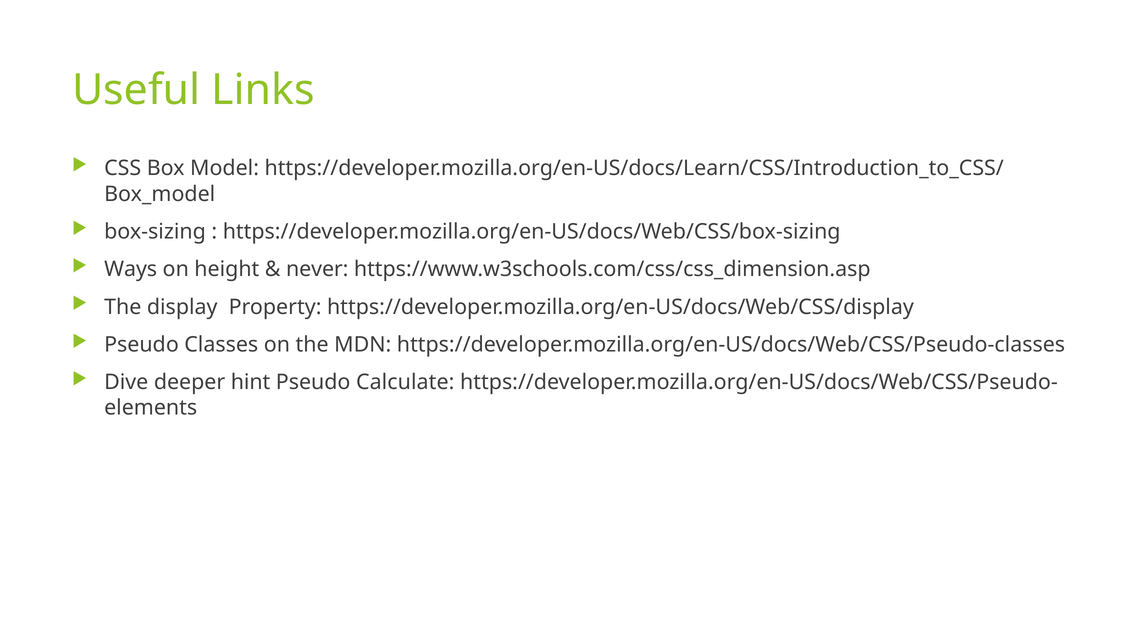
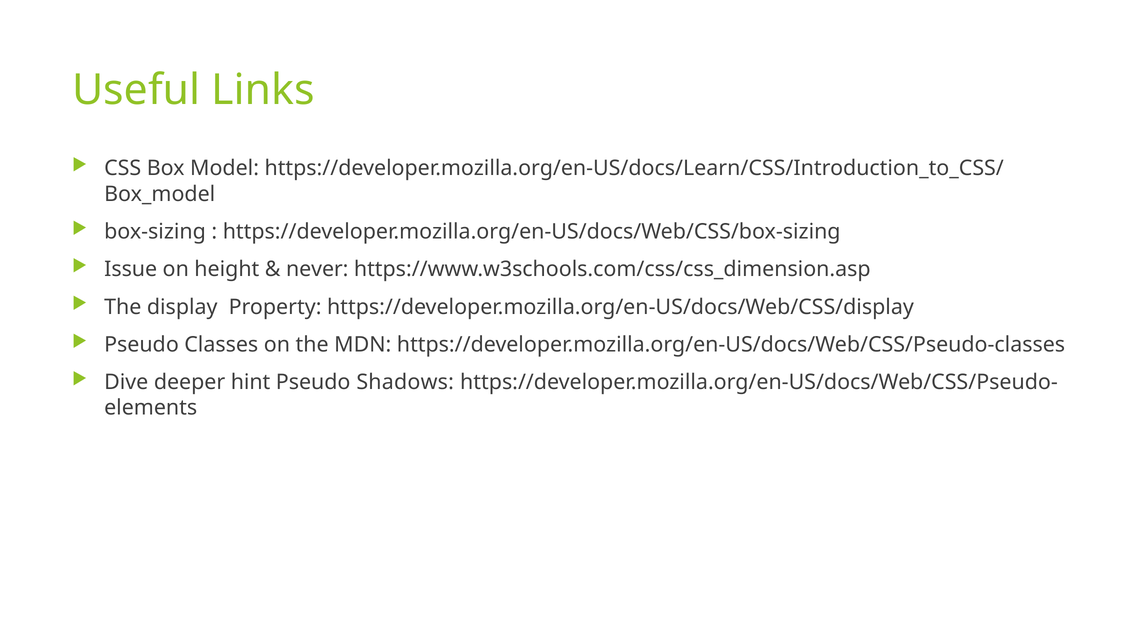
Ways: Ways -> Issue
Calculate: Calculate -> Shadows
